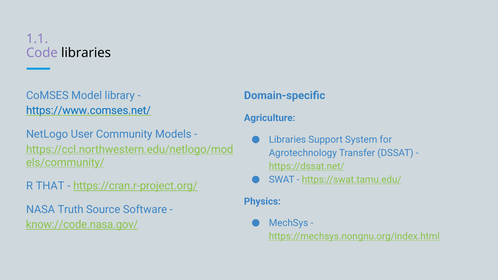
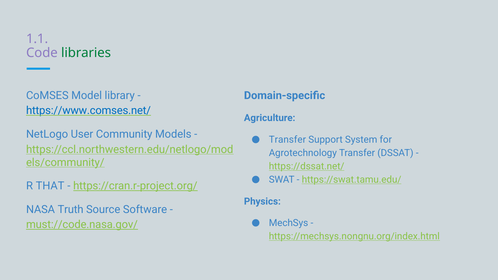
libraries at (86, 53) colour: black -> green
Libraries at (287, 140): Libraries -> Transfer
know://code.nasa.gov/: know://code.nasa.gov/ -> must://code.nasa.gov/
